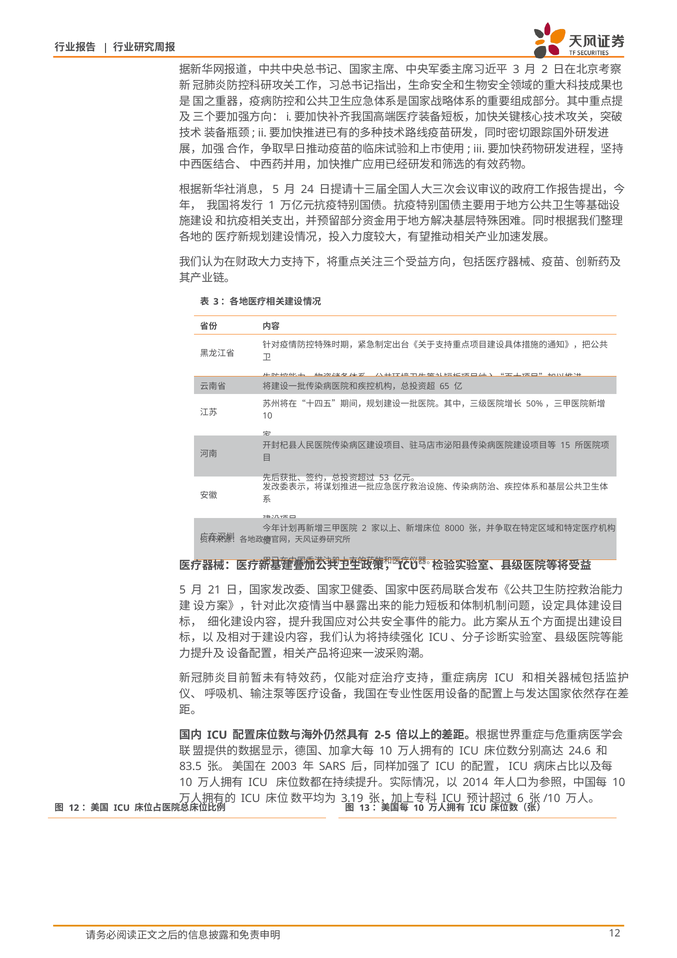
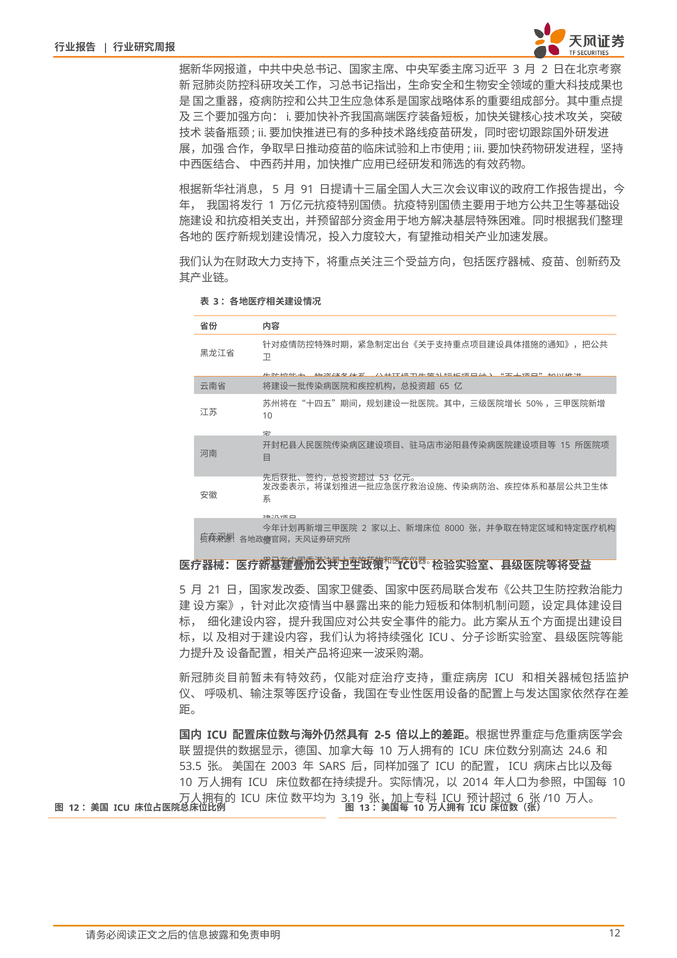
24: 24 -> 91
83.5: 83.5 -> 53.5
